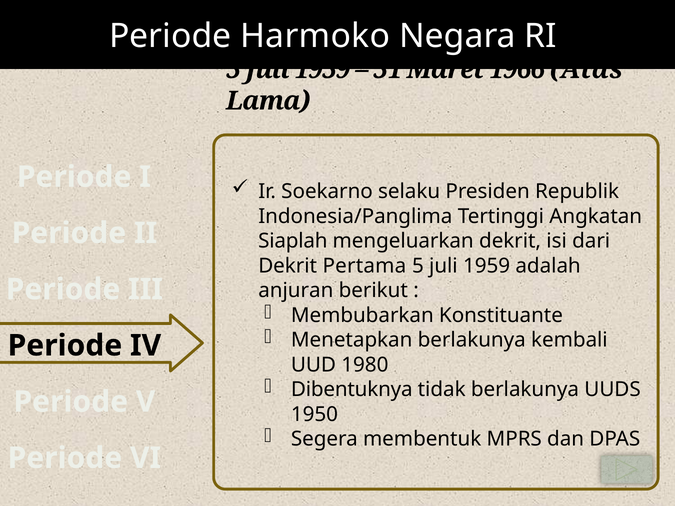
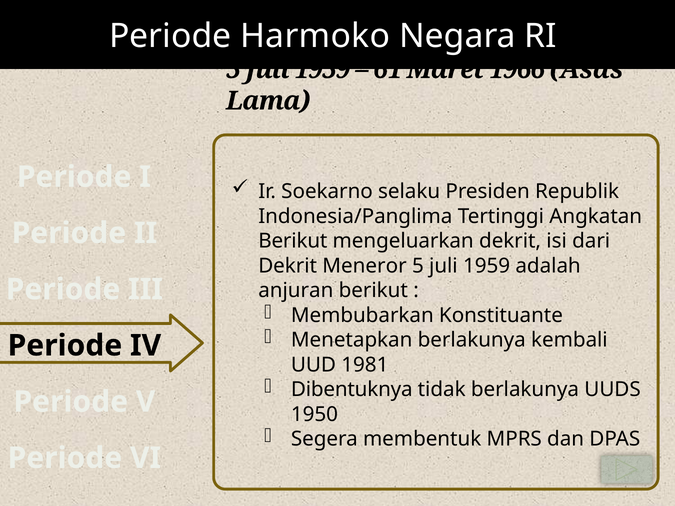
51: 51 -> 61
Atas: Atas -> Asas
Siaplah at (293, 241): Siaplah -> Berikut
Pertama: Pertama -> Meneror
1980: 1980 -> 1981
